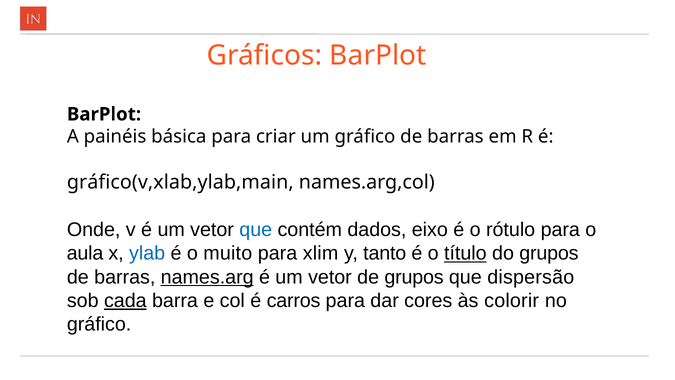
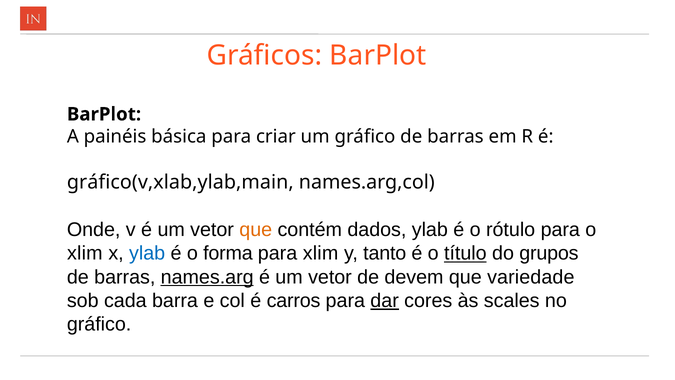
que at (256, 230) colour: blue -> orange
dados eixo: eixo -> ylab
aula at (85, 253): aula -> xlim
muito: muito -> forma
de grupos: grupos -> devem
dispersão: dispersão -> variedade
cada underline: present -> none
dar underline: none -> present
colorir: colorir -> scales
